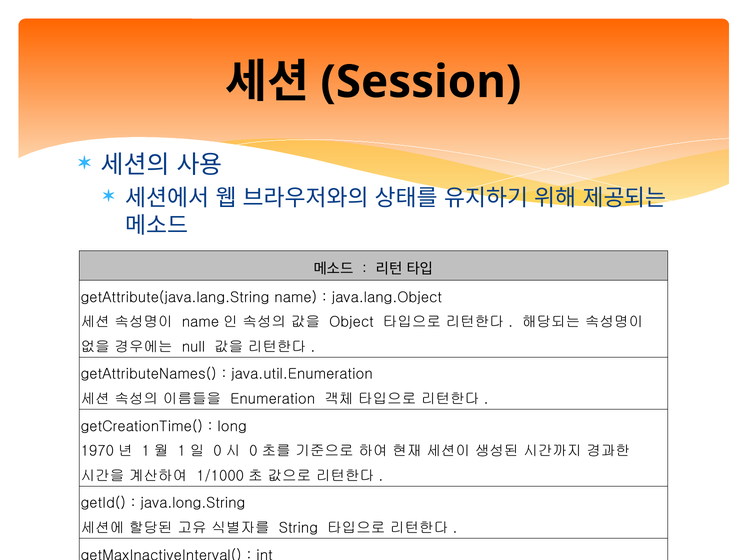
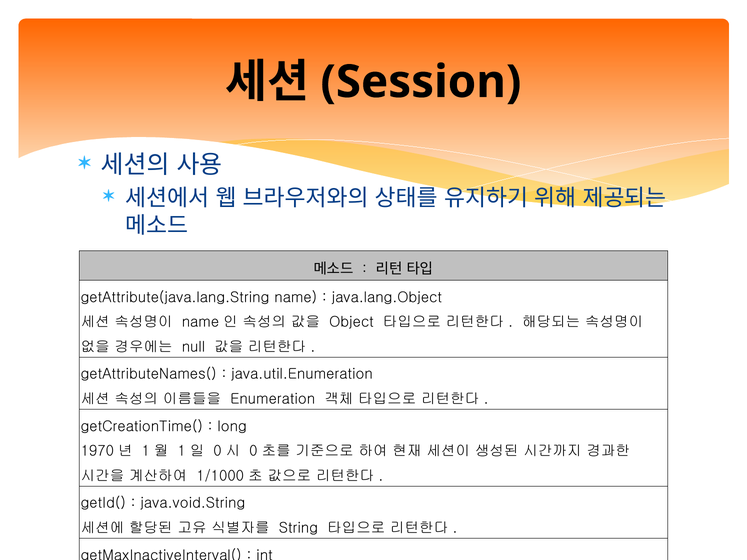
java.long.String: java.long.String -> java.void.String
